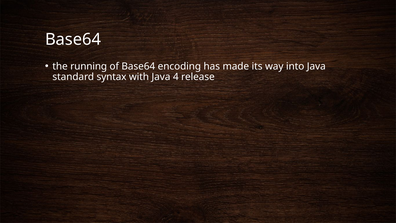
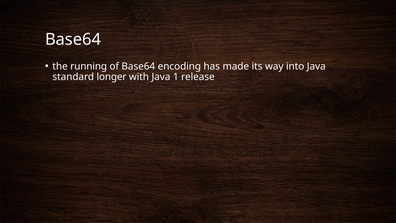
syntax: syntax -> longer
4: 4 -> 1
